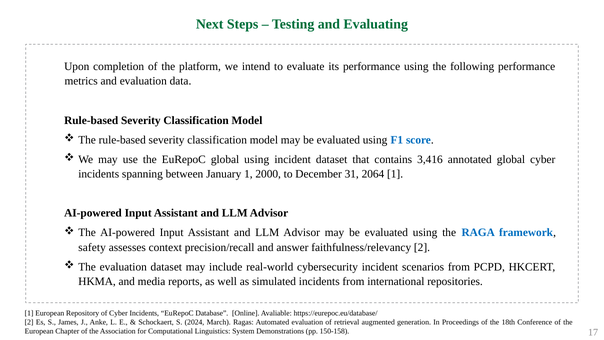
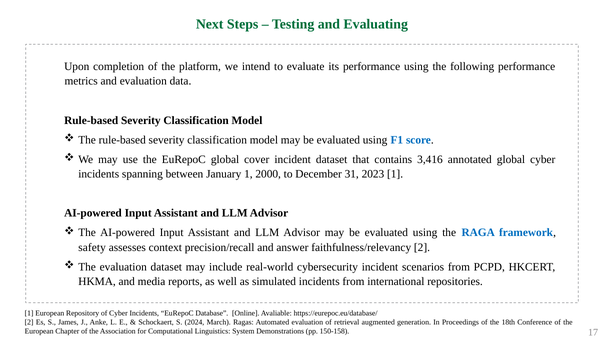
global using: using -> cover
2064: 2064 -> 2023
